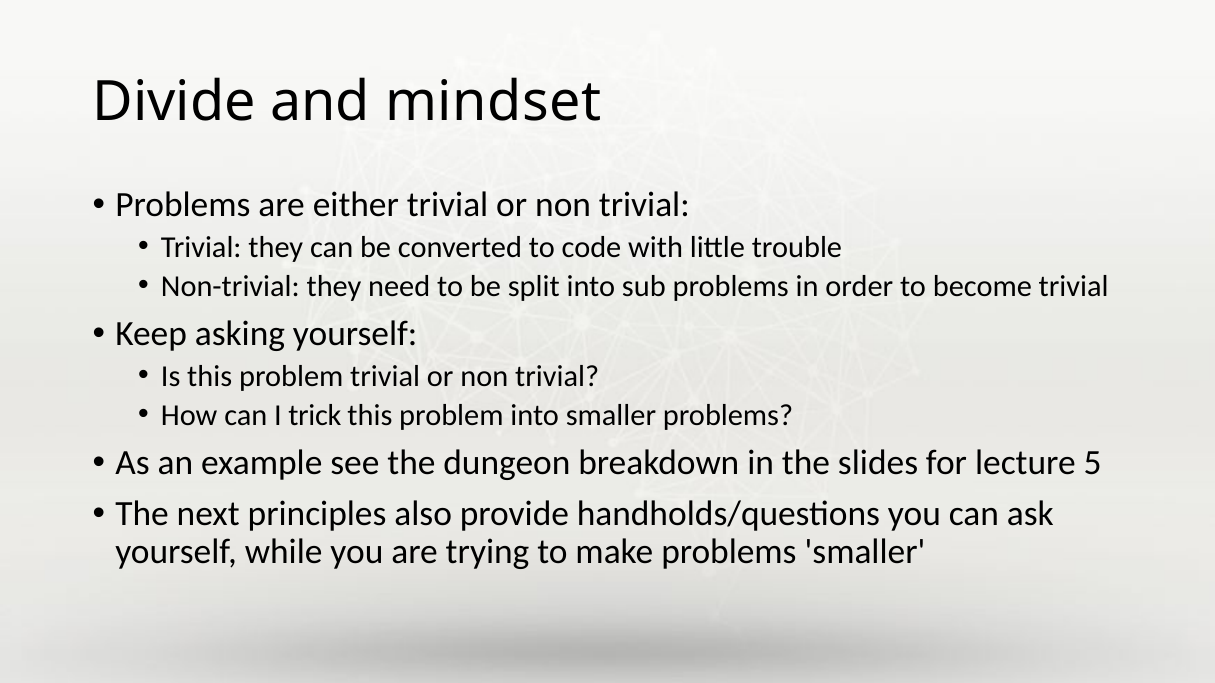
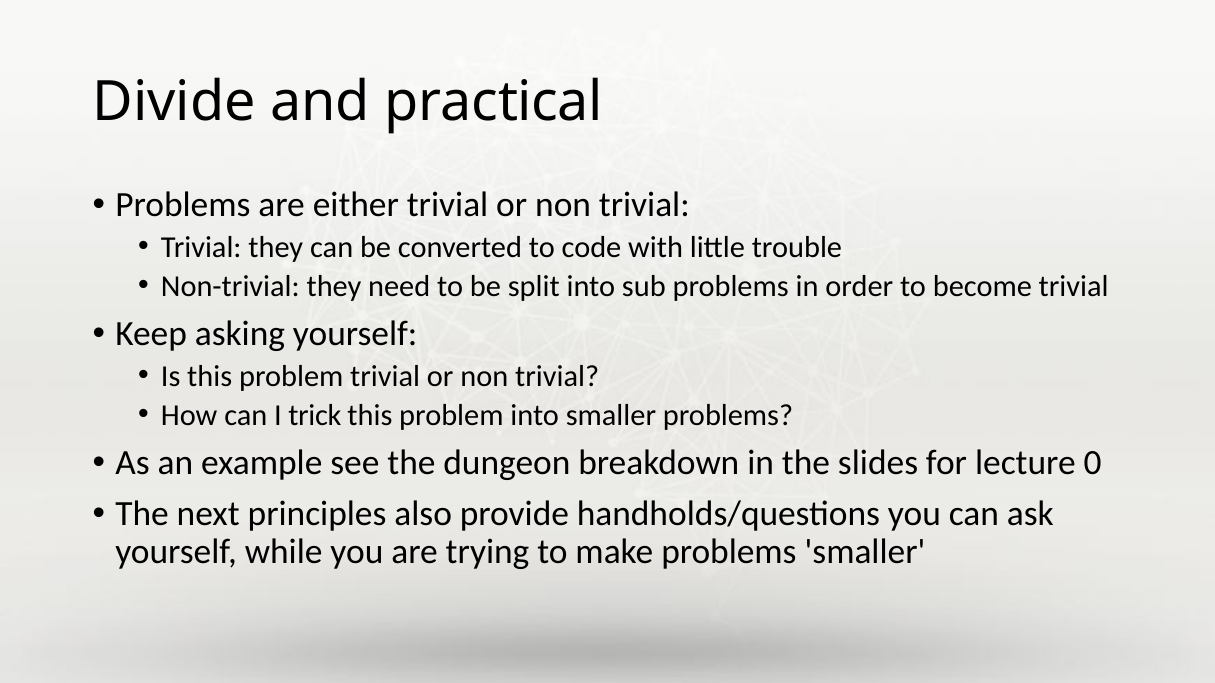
mindset: mindset -> practical
5: 5 -> 0
